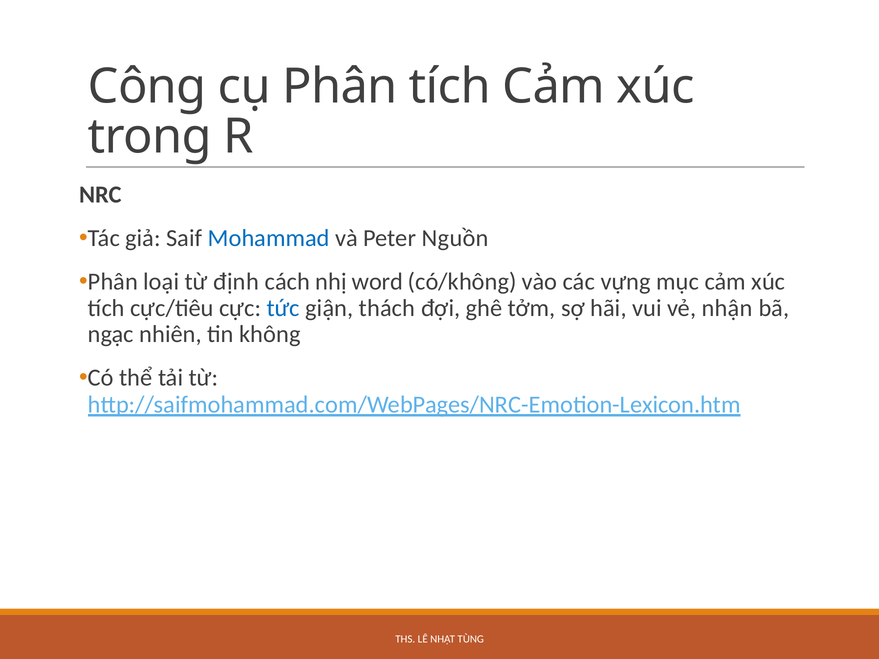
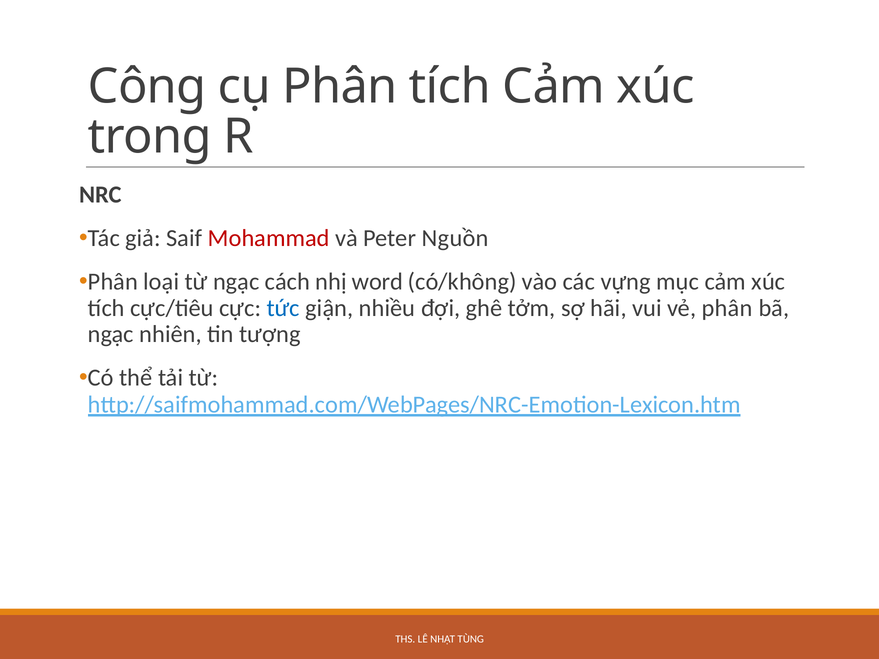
Mohammad colour: blue -> red
từ định: định -> ngạc
thách: thách -> nhiều
vẻ nhận: nhận -> phân
không: không -> tượng
